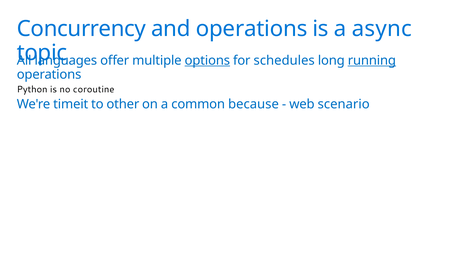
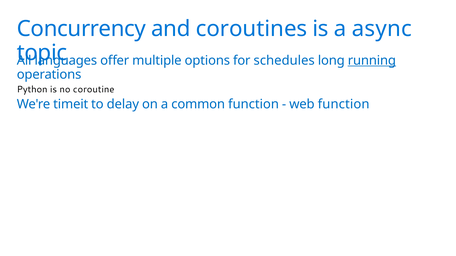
and operations: operations -> coroutines
options underline: present -> none
other: other -> delay
common because: because -> function
web scenario: scenario -> function
